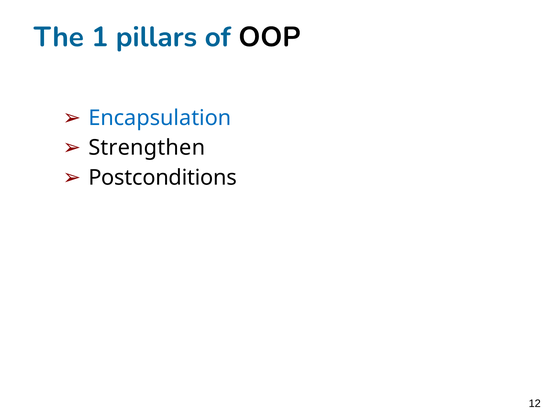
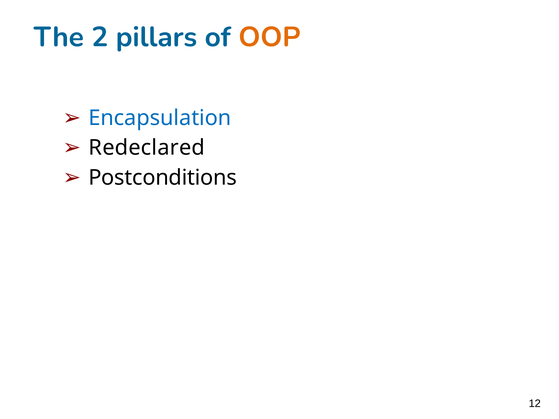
1: 1 -> 2
OOP colour: black -> orange
Strengthen: Strengthen -> Redeclared
